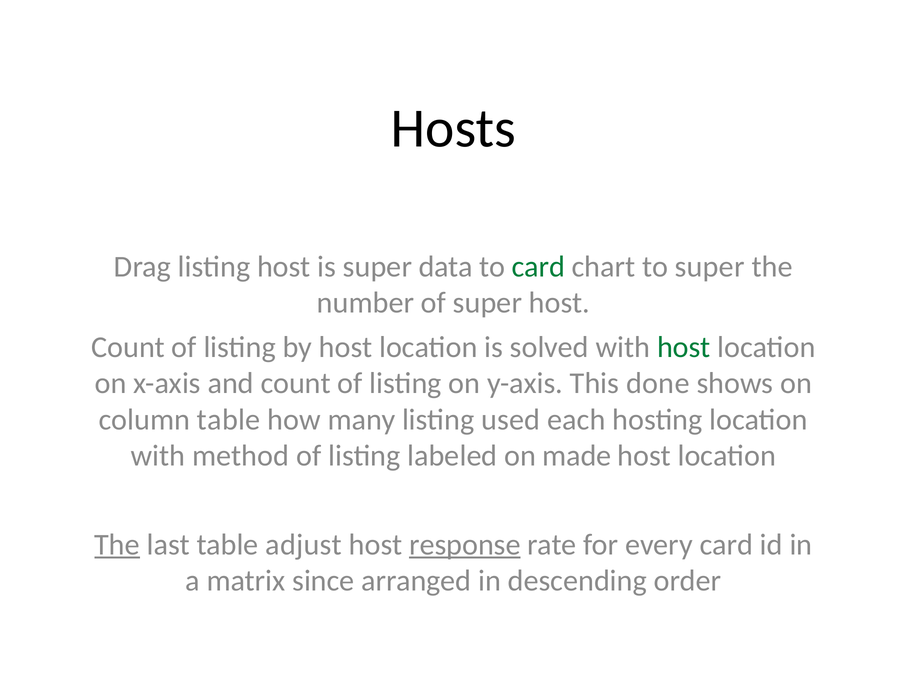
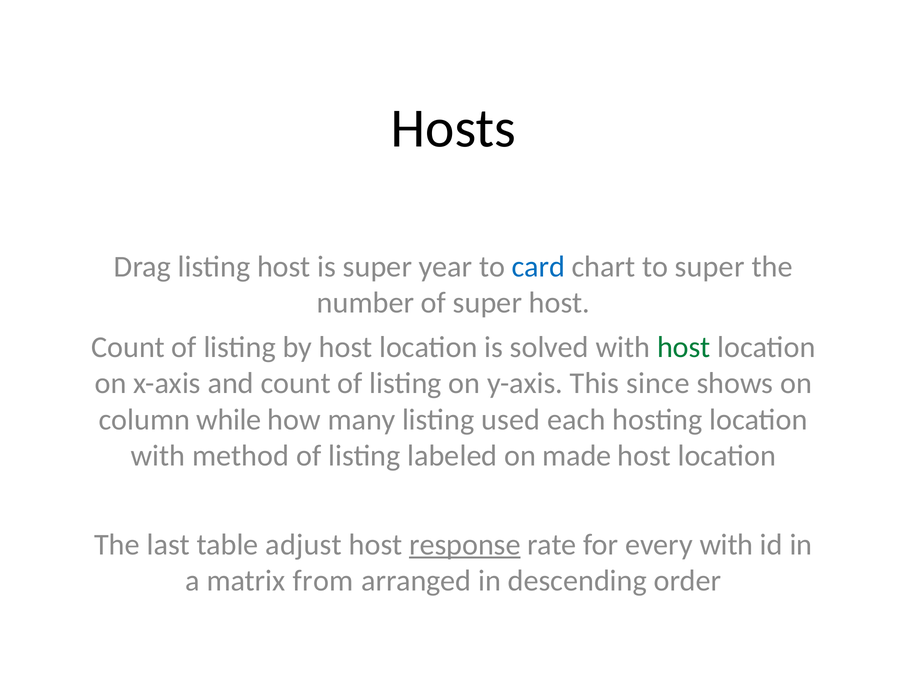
data: data -> year
card at (538, 267) colour: green -> blue
done: done -> since
column table: table -> while
The at (117, 545) underline: present -> none
every card: card -> with
since: since -> from
